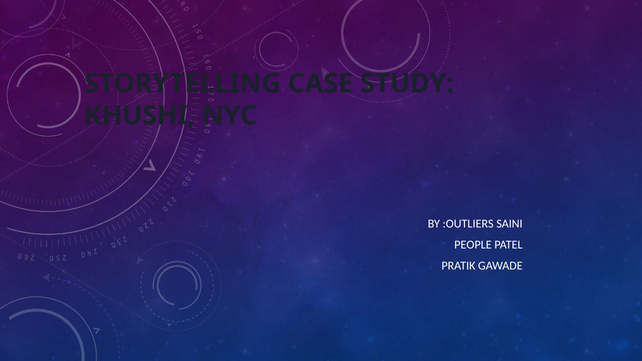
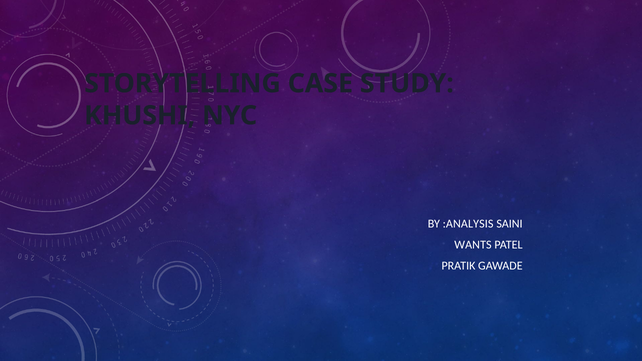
:OUTLIERS: :OUTLIERS -> :ANALYSIS
PEOPLE: PEOPLE -> WANTS
